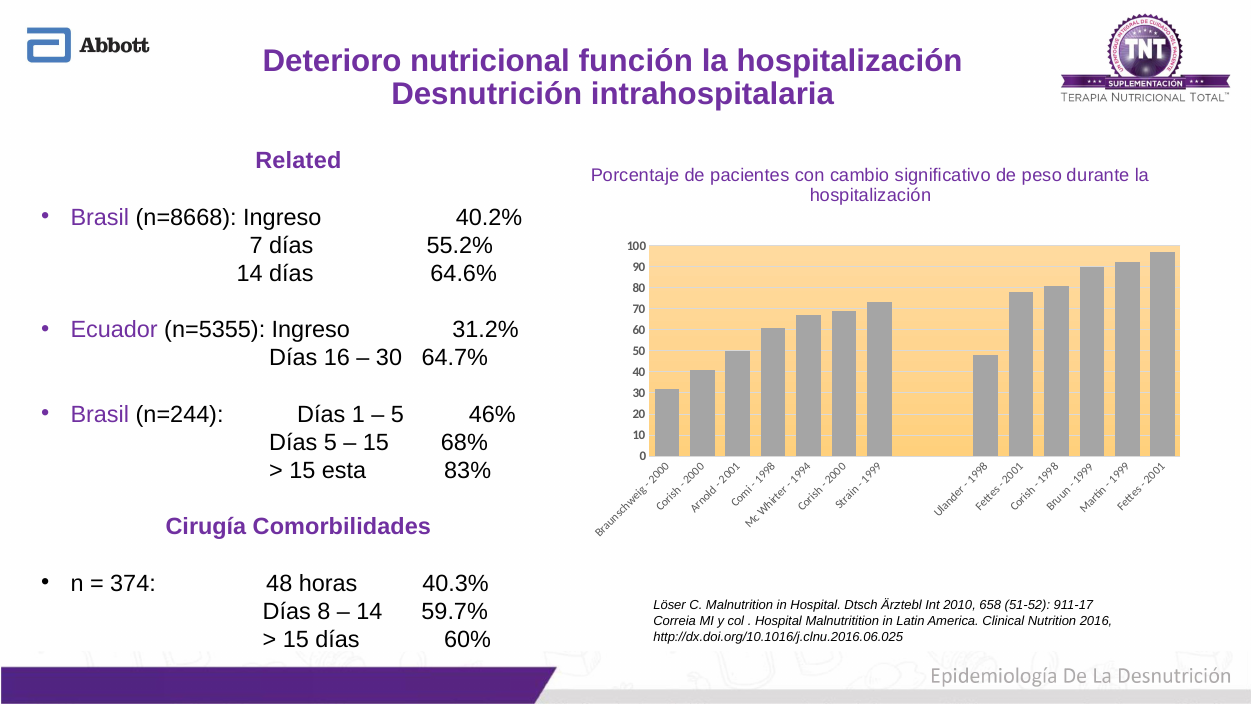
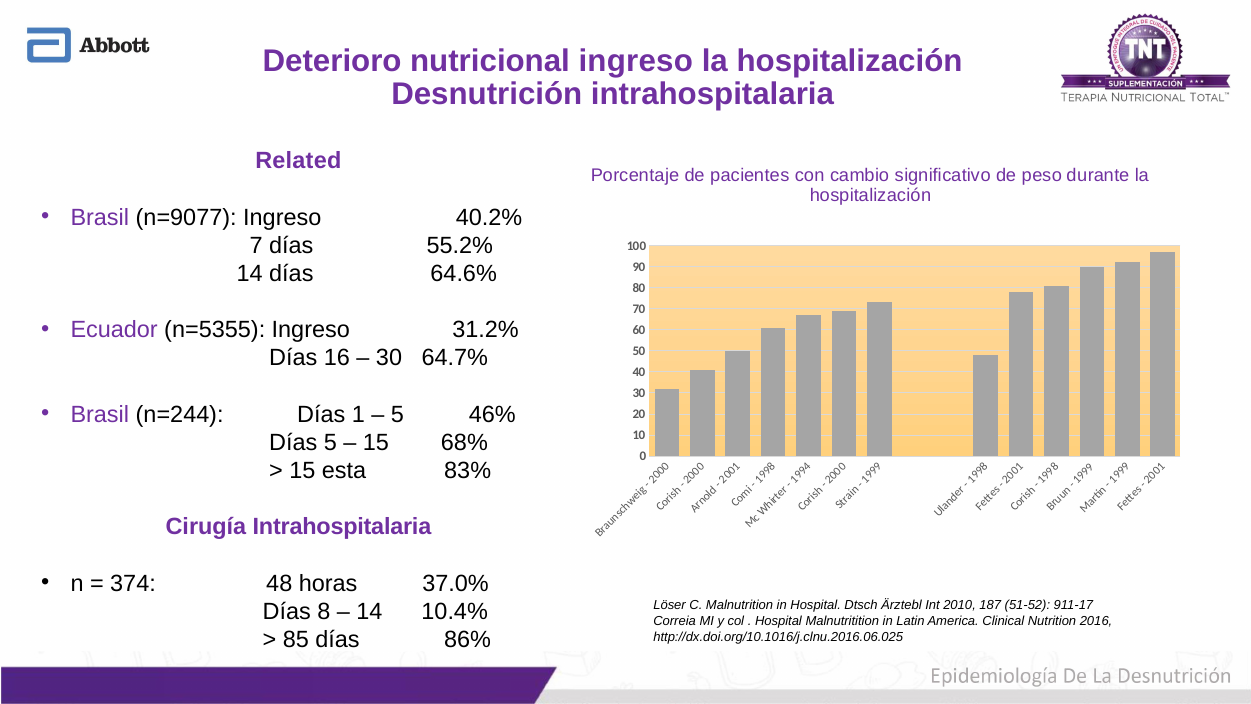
nutricional función: función -> ingreso
n=8668: n=8668 -> n=9077
Cirugía Comorbilidades: Comorbilidades -> Intrahospitalaria
40.3%: 40.3% -> 37.0%
658: 658 -> 187
59.7%: 59.7% -> 10.4%
15 at (296, 639): 15 -> 85
60%: 60% -> 86%
